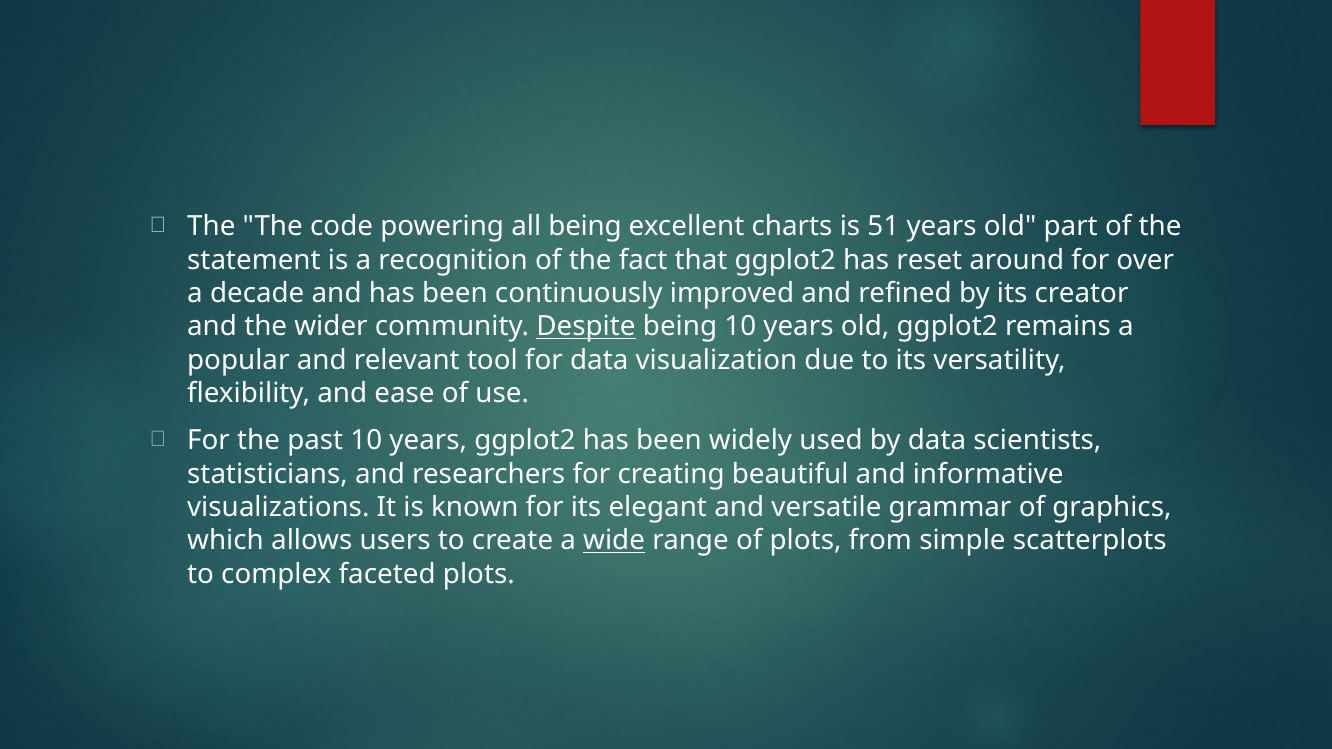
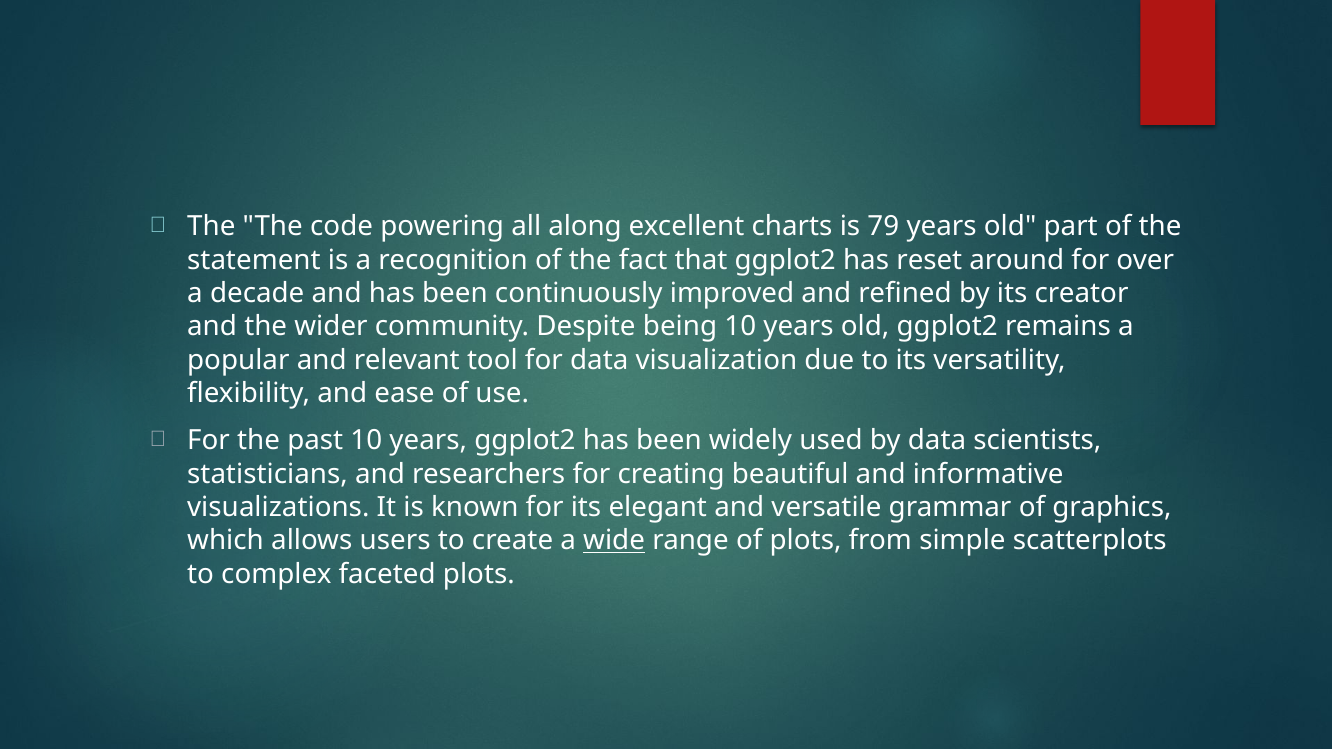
all being: being -> along
51: 51 -> 79
Despite underline: present -> none
